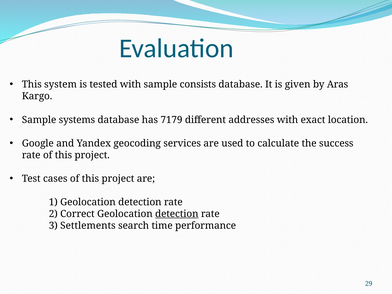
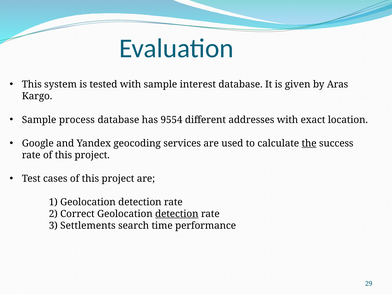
consists: consists -> interest
systems: systems -> process
7179: 7179 -> 9554
the underline: none -> present
